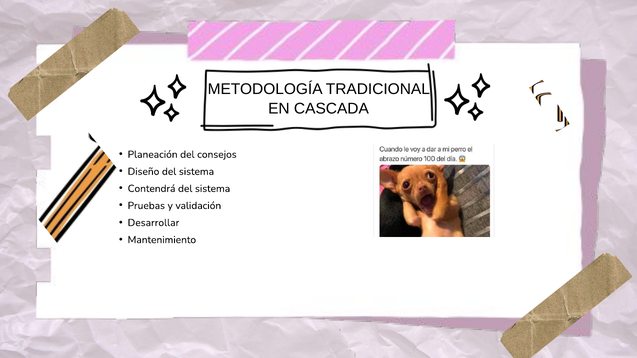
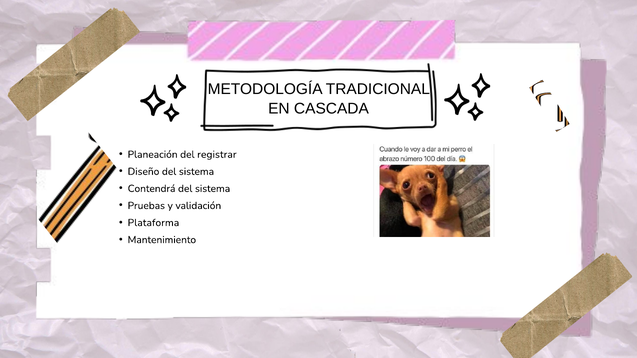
consejos: consejos -> registrar
Desarrollar: Desarrollar -> Plataforma
